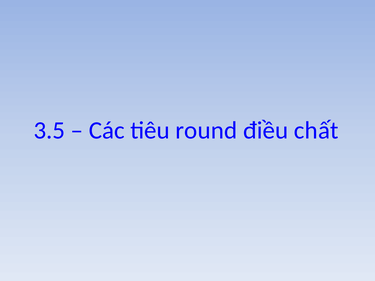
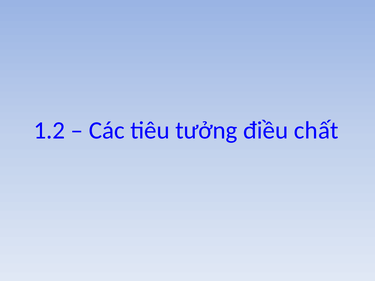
3.5: 3.5 -> 1.2
round: round -> tưởng
